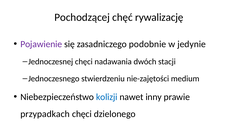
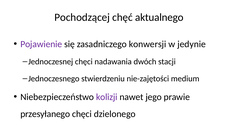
rywalizację: rywalizację -> aktualnego
podobnie: podobnie -> konwersji
kolizji colour: blue -> purple
inny: inny -> jego
przypadkach: przypadkach -> przesyłanego
